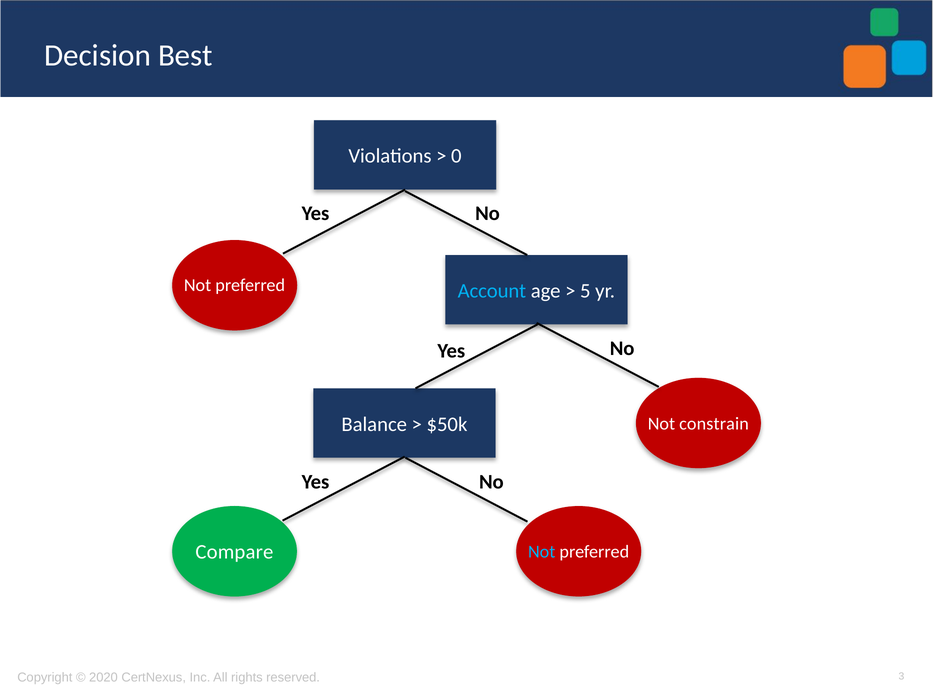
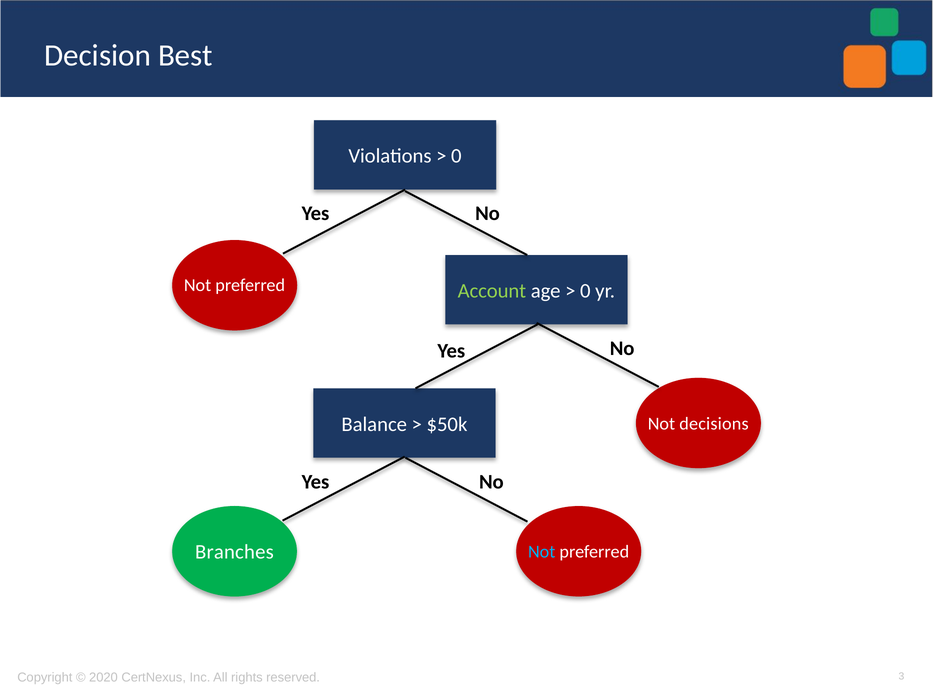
Account colour: light blue -> light green
5 at (585, 291): 5 -> 0
constrain: constrain -> decisions
Compare: Compare -> Branches
